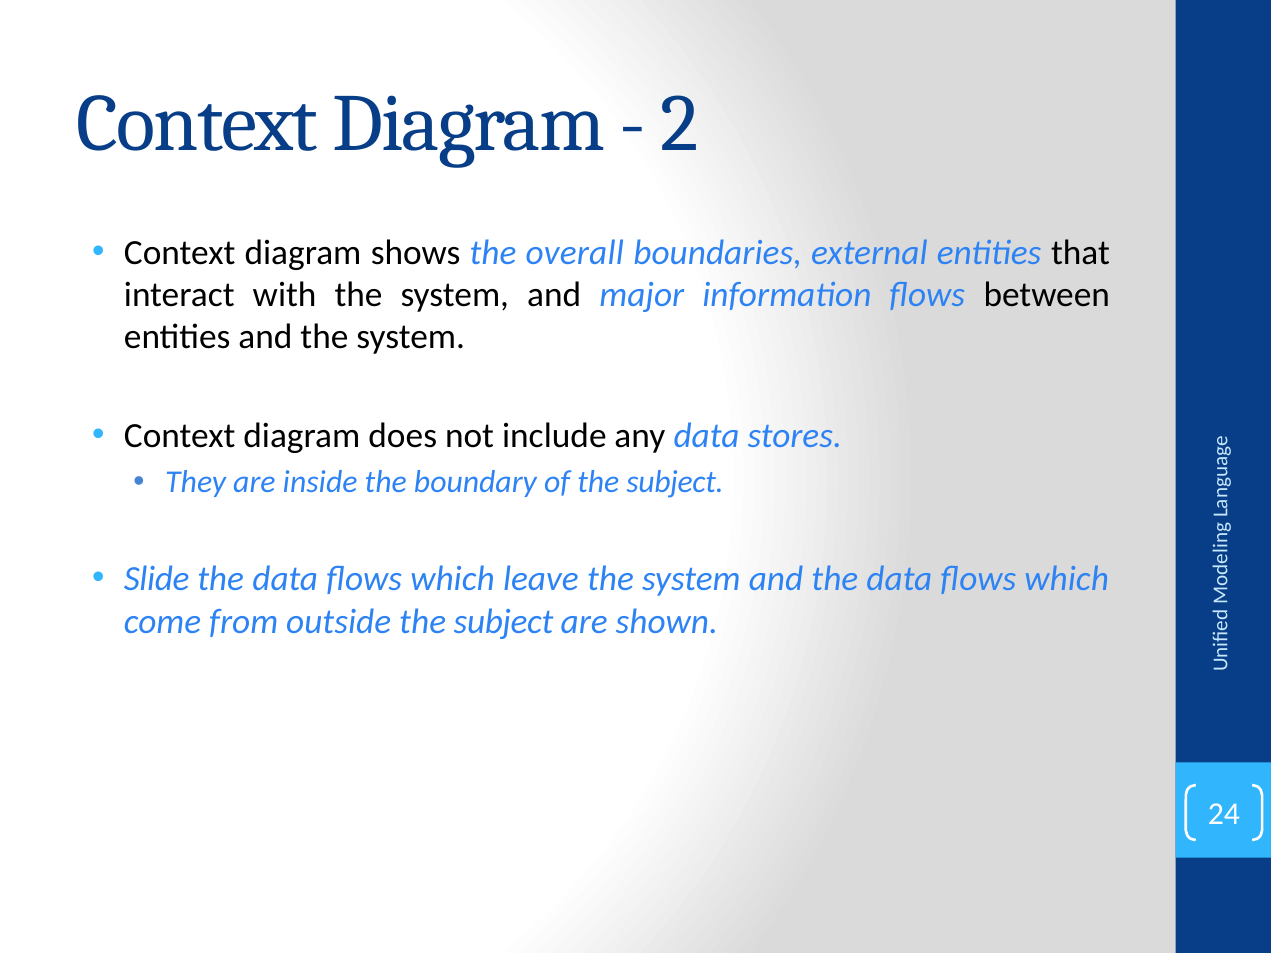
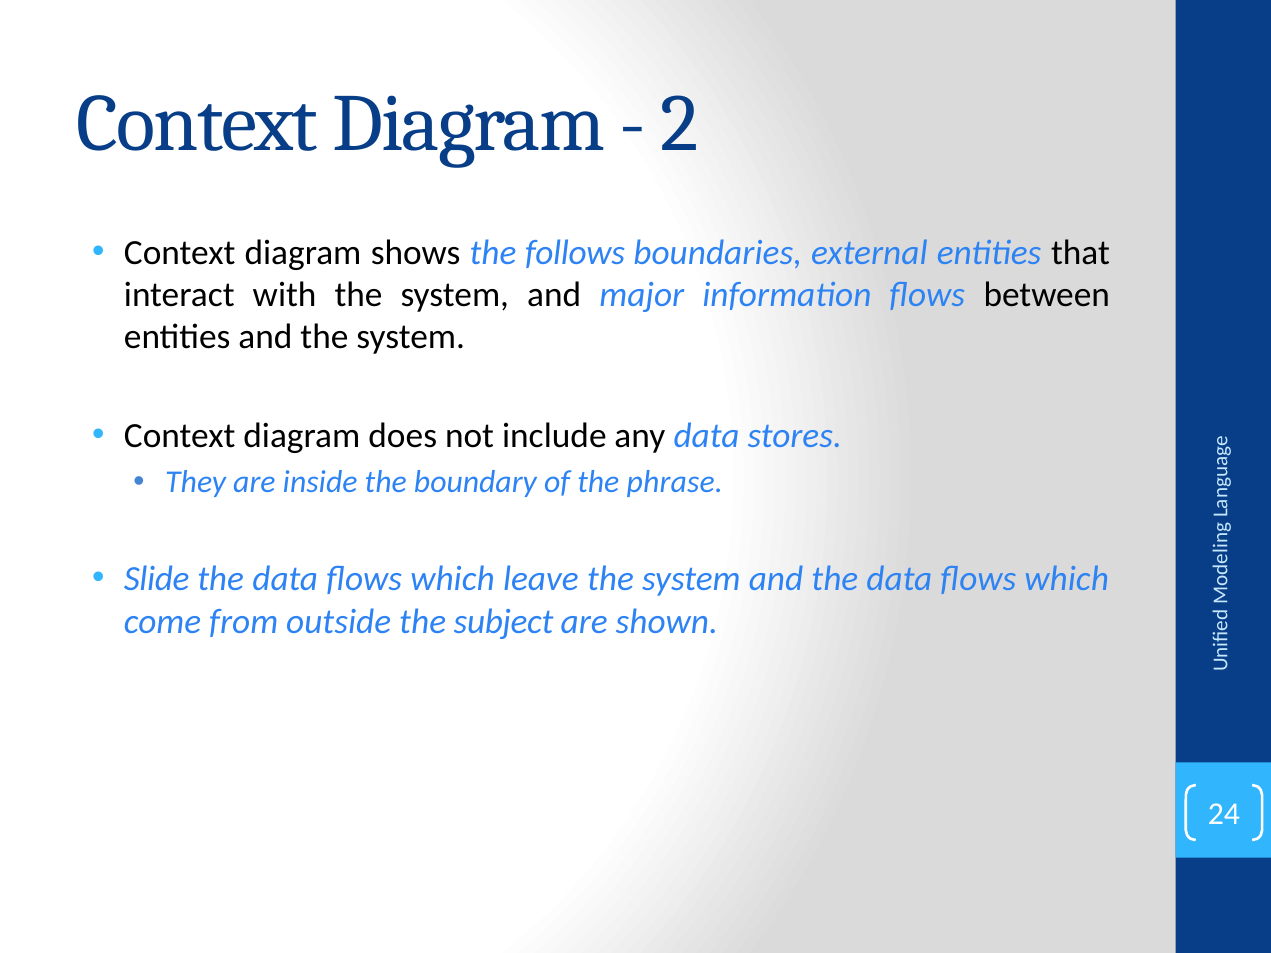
overall: overall -> follows
of the subject: subject -> phrase
